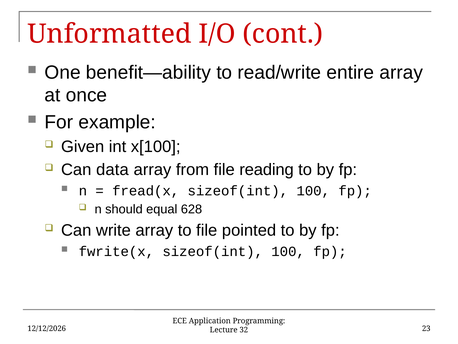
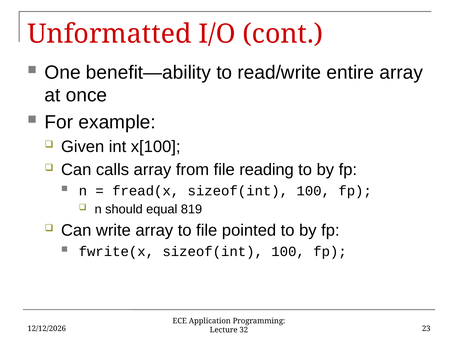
data: data -> calls
628: 628 -> 819
